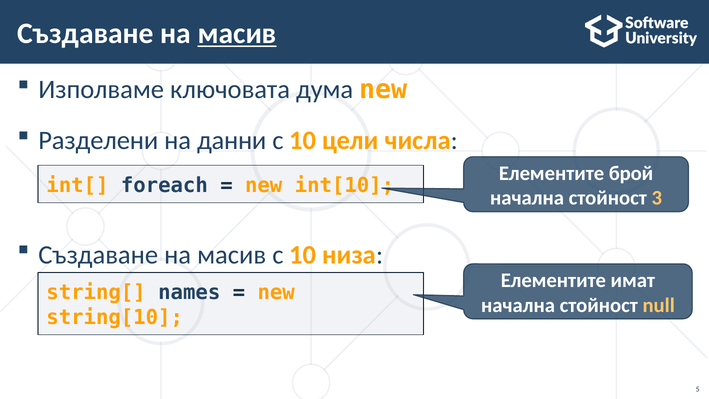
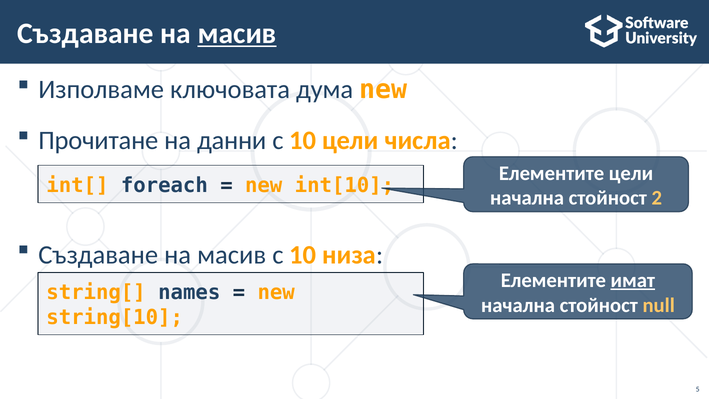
Разделени: Разделени -> Прочитане
Елементите брой: брой -> цели
3: 3 -> 2
имат underline: none -> present
